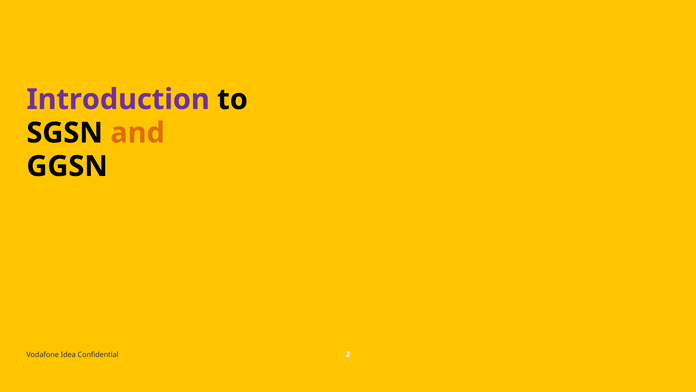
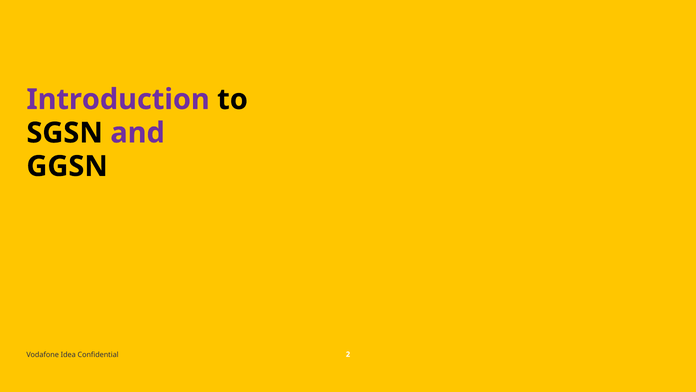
and colour: orange -> purple
